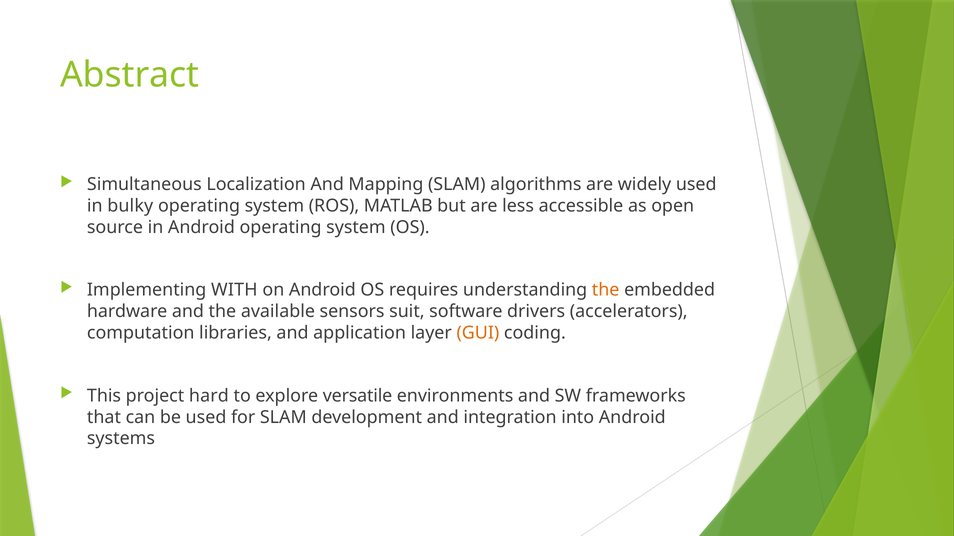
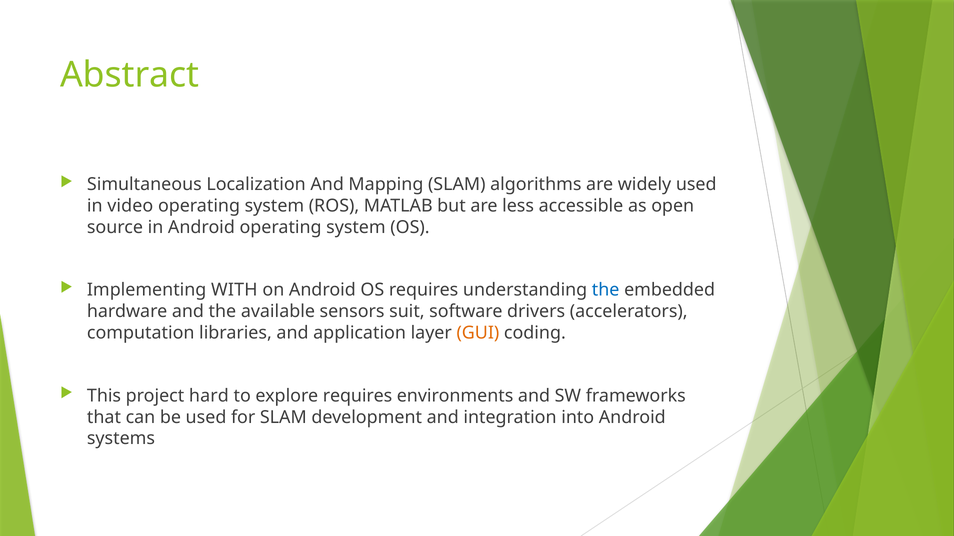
bulky: bulky -> video
the at (606, 290) colour: orange -> blue
explore versatile: versatile -> requires
